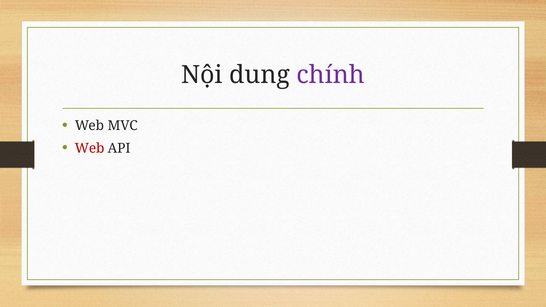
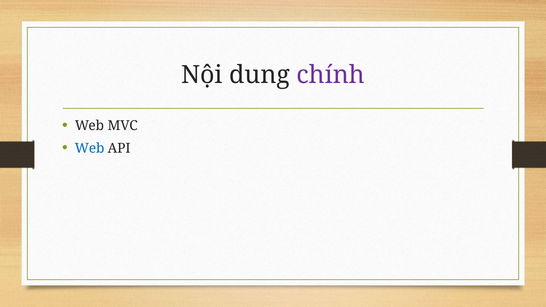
Web at (90, 148) colour: red -> blue
